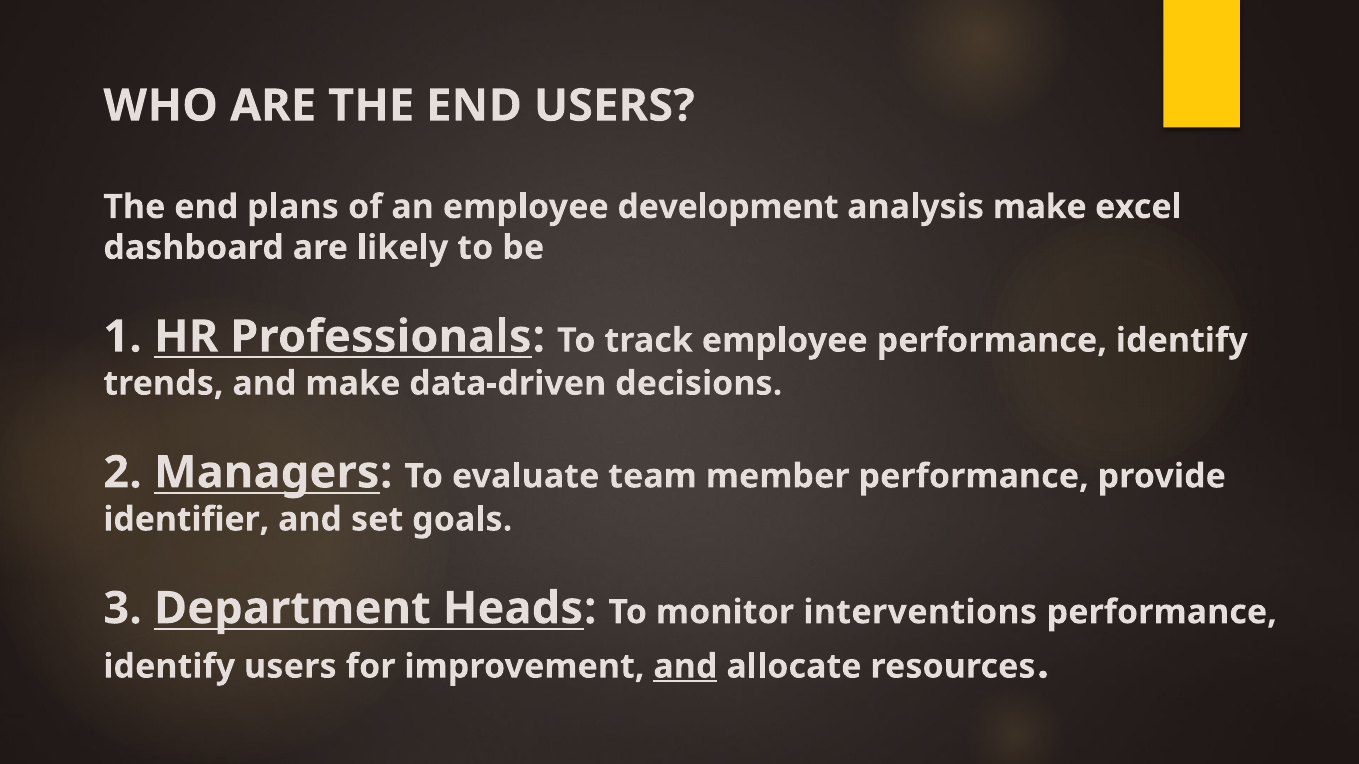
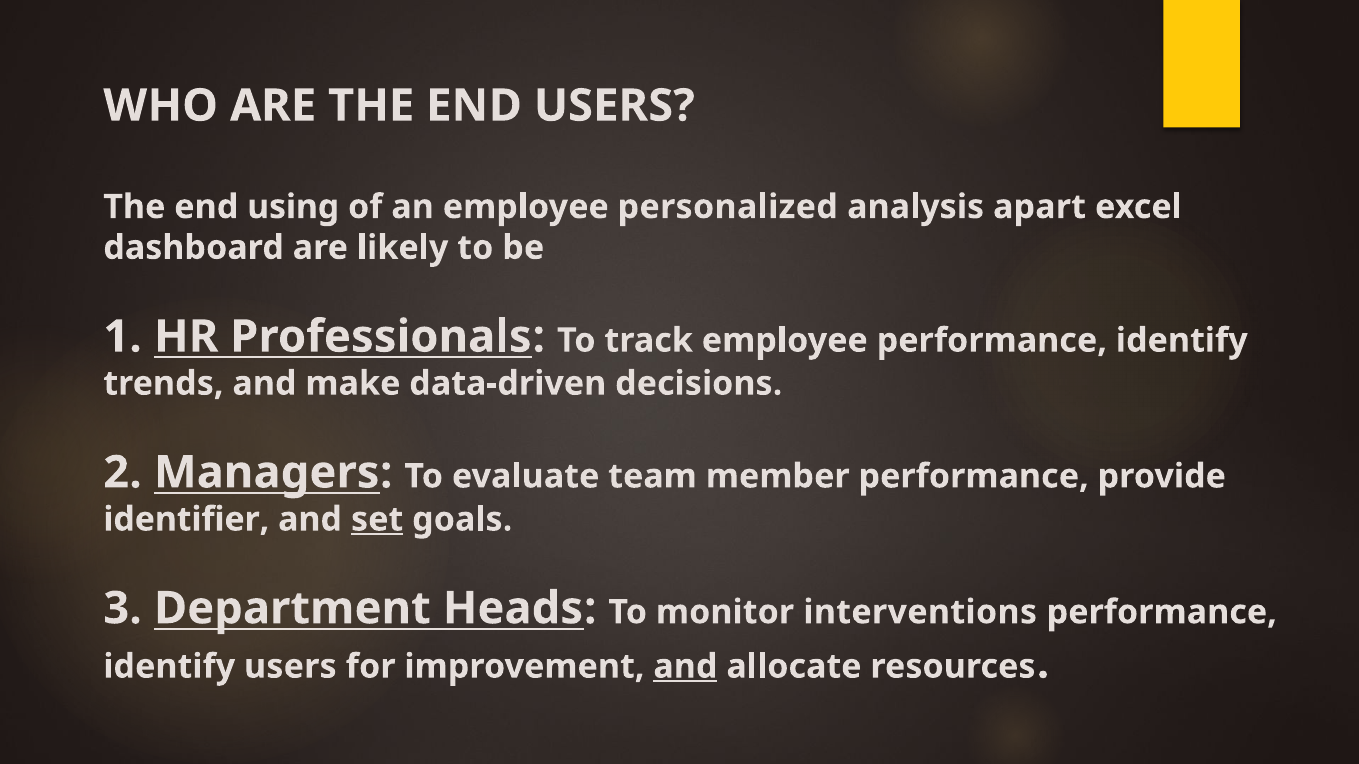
plans: plans -> using
development: development -> personalized
analysis make: make -> apart
set underline: none -> present
